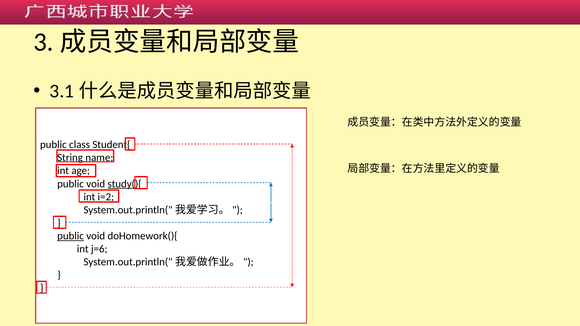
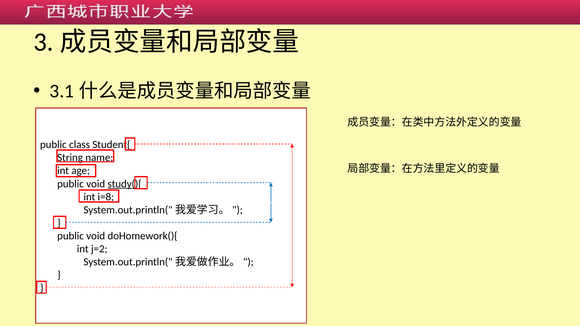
i=2: i=2 -> i=8
public at (71, 236) underline: present -> none
j=6: j=6 -> j=2
